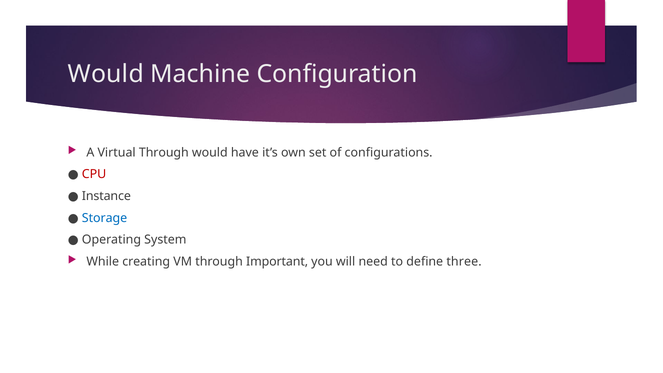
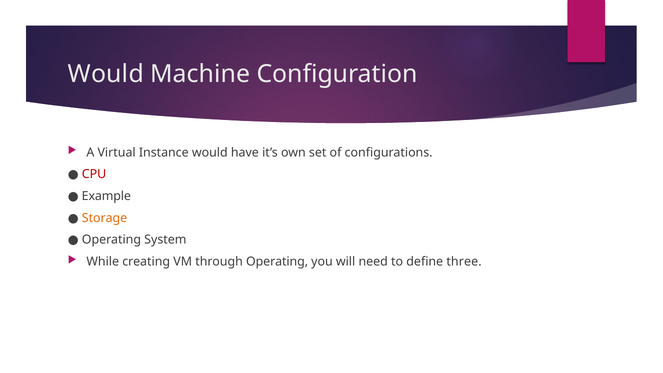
Virtual Through: Through -> Instance
Instance: Instance -> Example
Storage colour: blue -> orange
through Important: Important -> Operating
